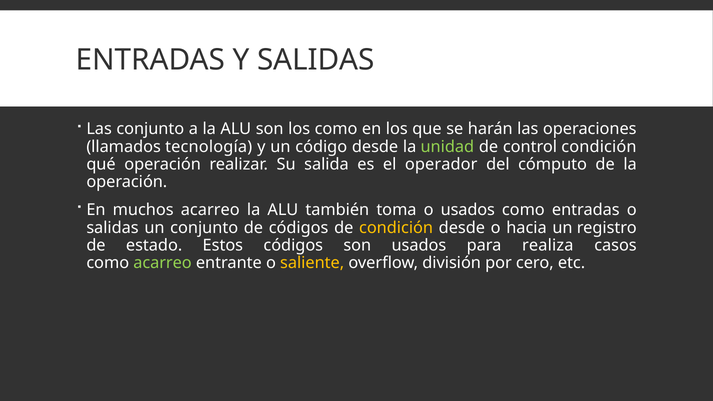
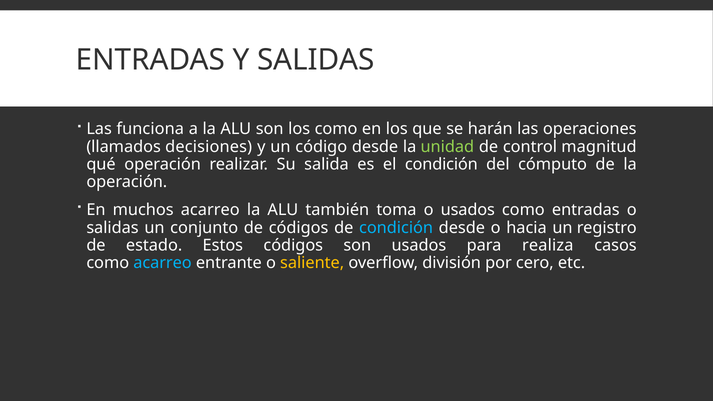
Las conjunto: conjunto -> funciona
tecnología: tecnología -> decisiones
control condición: condición -> magnitud
el operador: operador -> condición
condición at (396, 228) colour: yellow -> light blue
acarreo at (163, 263) colour: light green -> light blue
